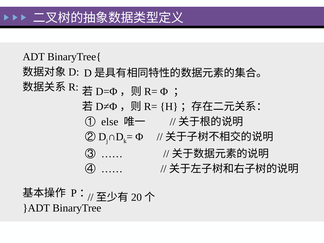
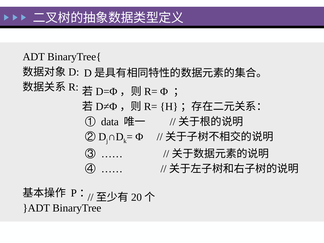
else: else -> data
